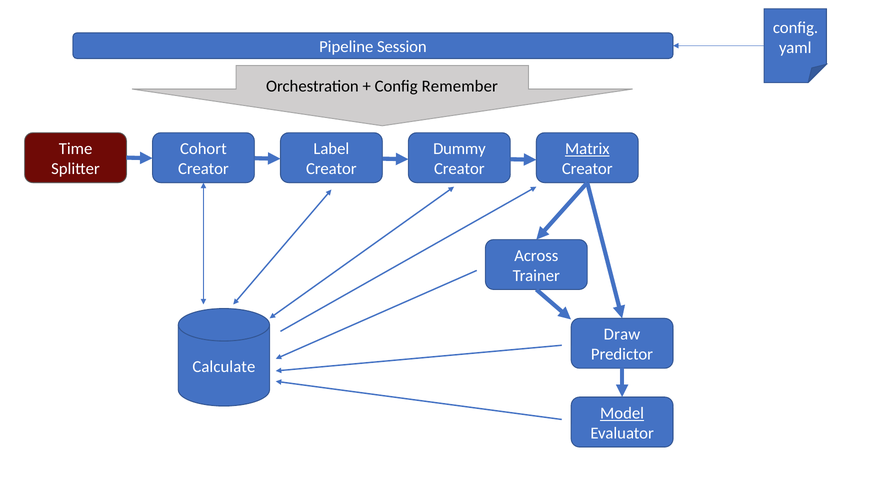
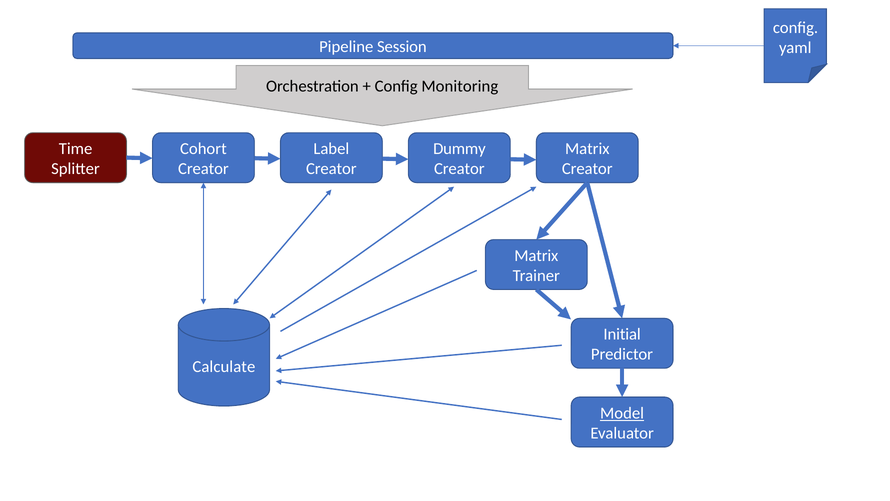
Remember: Remember -> Monitoring
Matrix at (587, 149) underline: present -> none
Across at (536, 255): Across -> Matrix
Draw: Draw -> Initial
